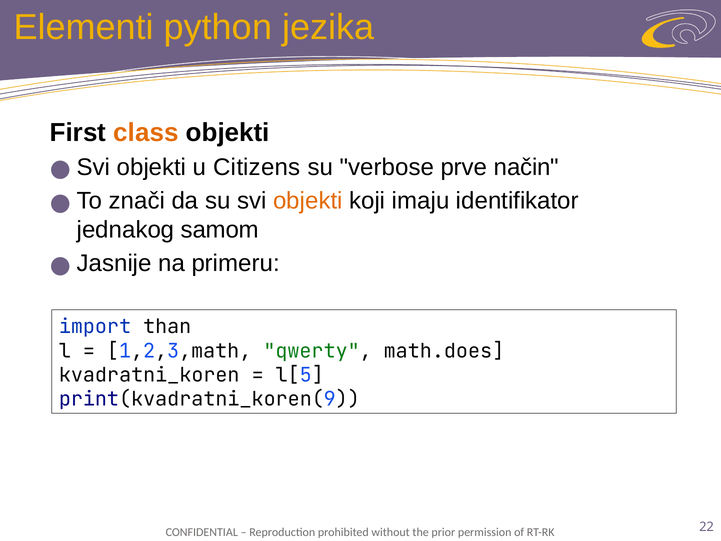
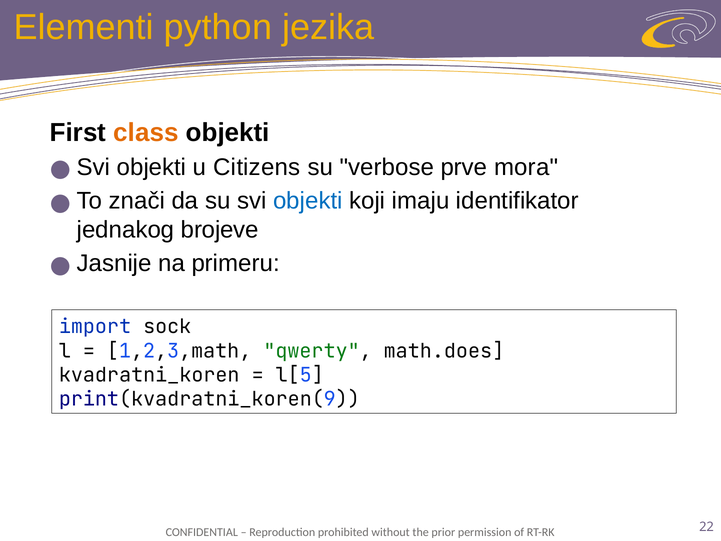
način: način -> mora
objekti at (308, 201) colour: orange -> blue
samom: samom -> brojeve
than: than -> sock
